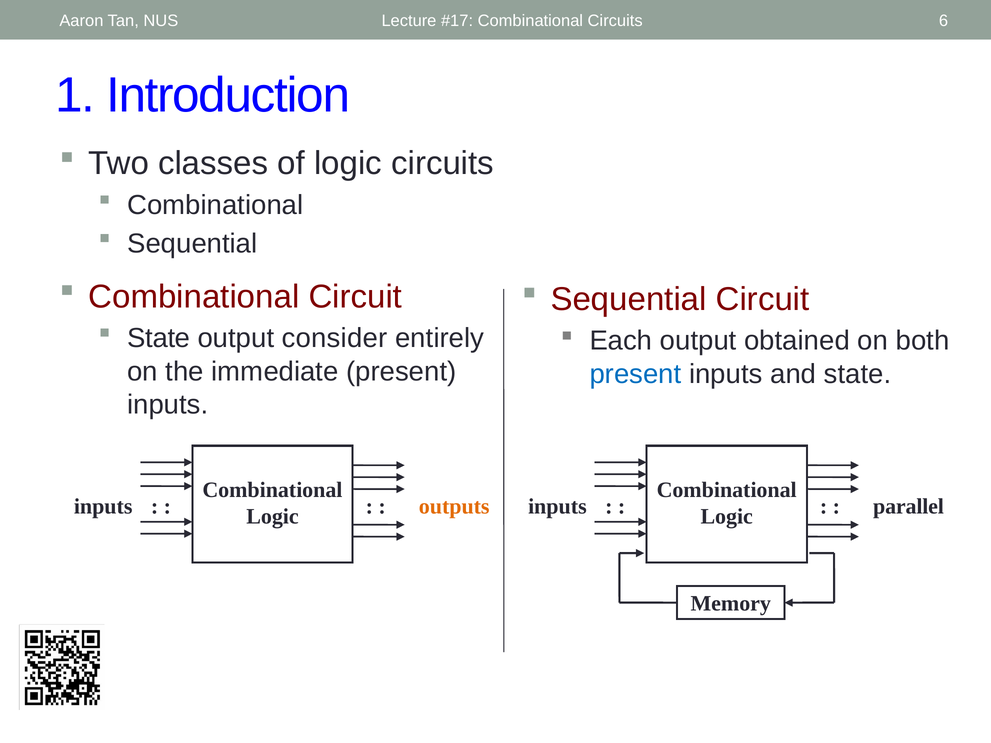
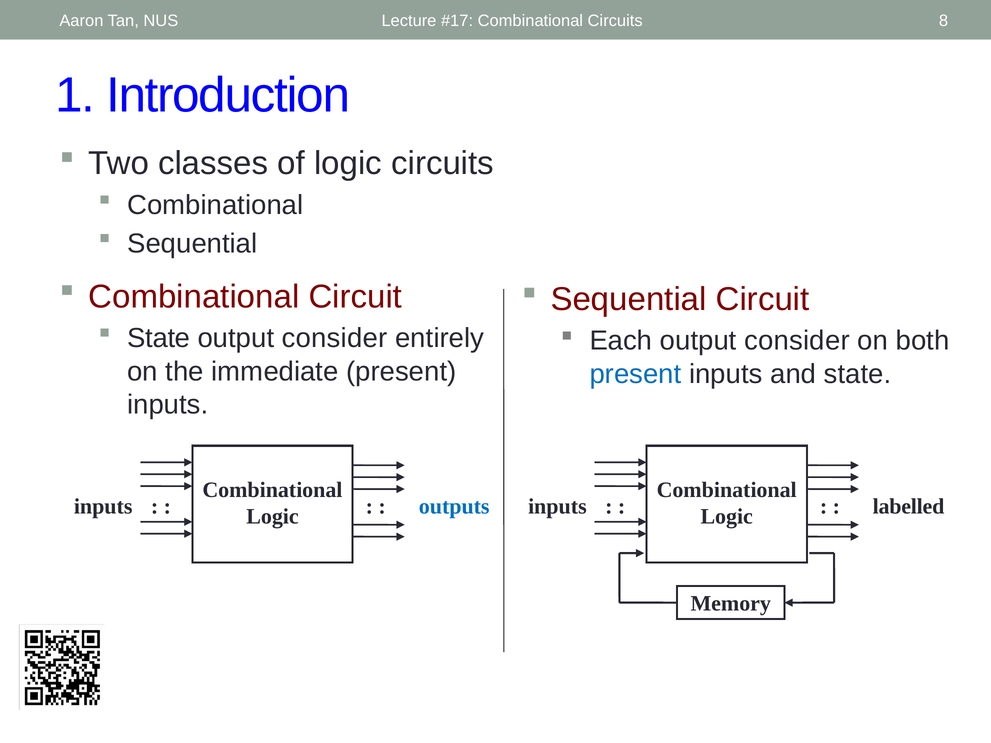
6: 6 -> 8
Each output obtained: obtained -> consider
outputs colour: orange -> blue
parallel: parallel -> labelled
